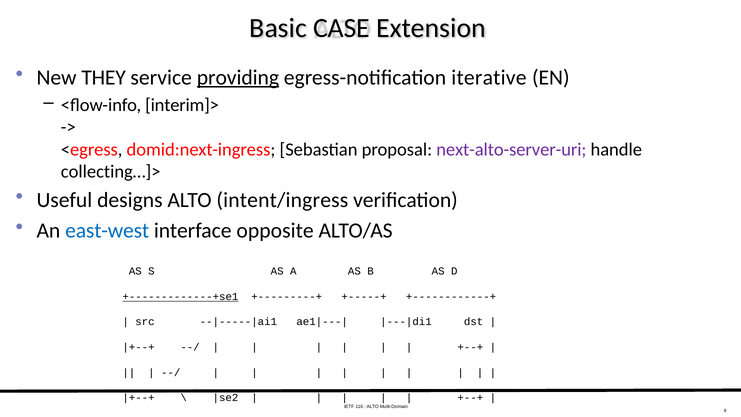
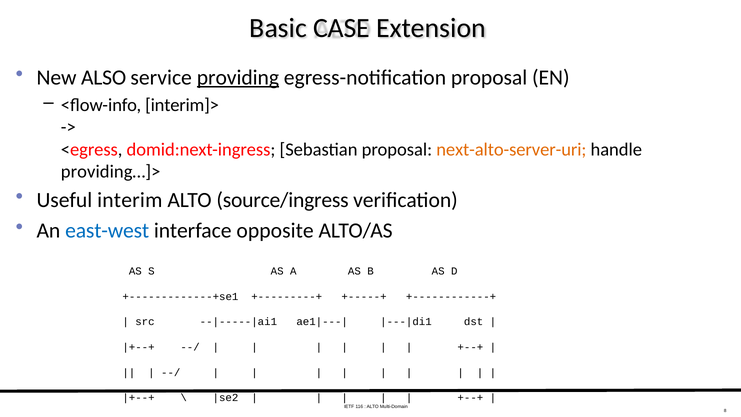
THEY: THEY -> ALSO
egress-notification iterative: iterative -> proposal
next-alto-server-uri colour: purple -> orange
collecting…]>: collecting…]> -> providing…]>
designs: designs -> interim
intent/ingress: intent/ingress -> source/ingress
+-------------+se1 underline: present -> none
